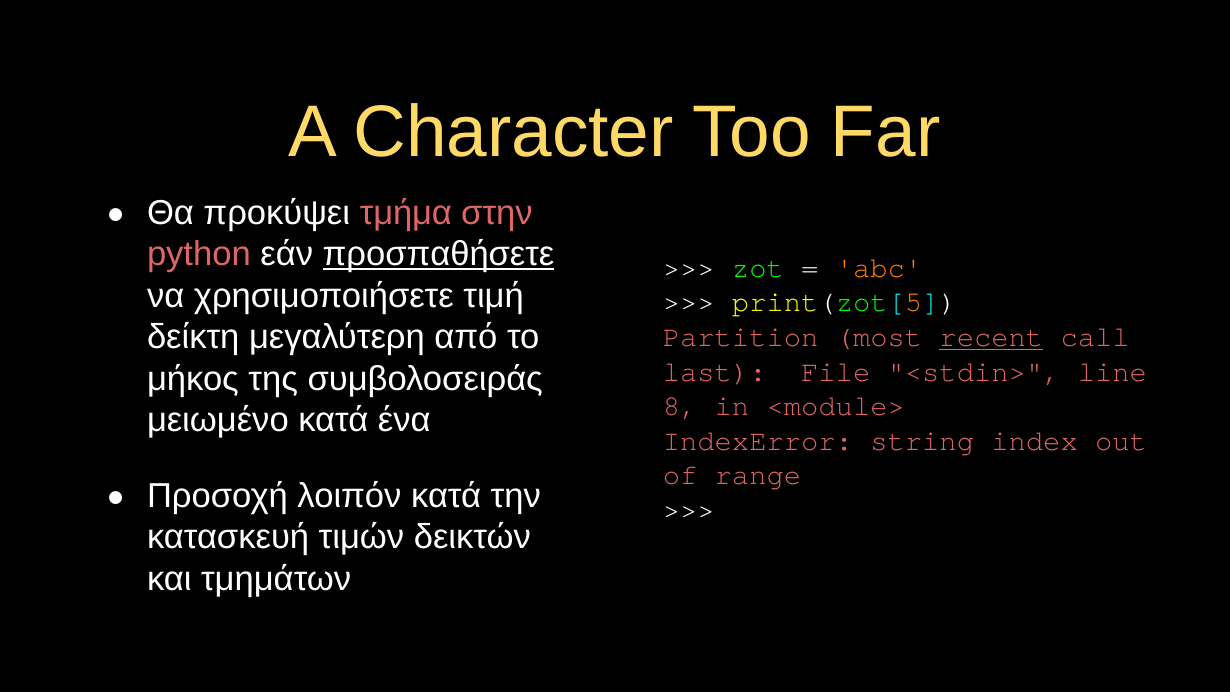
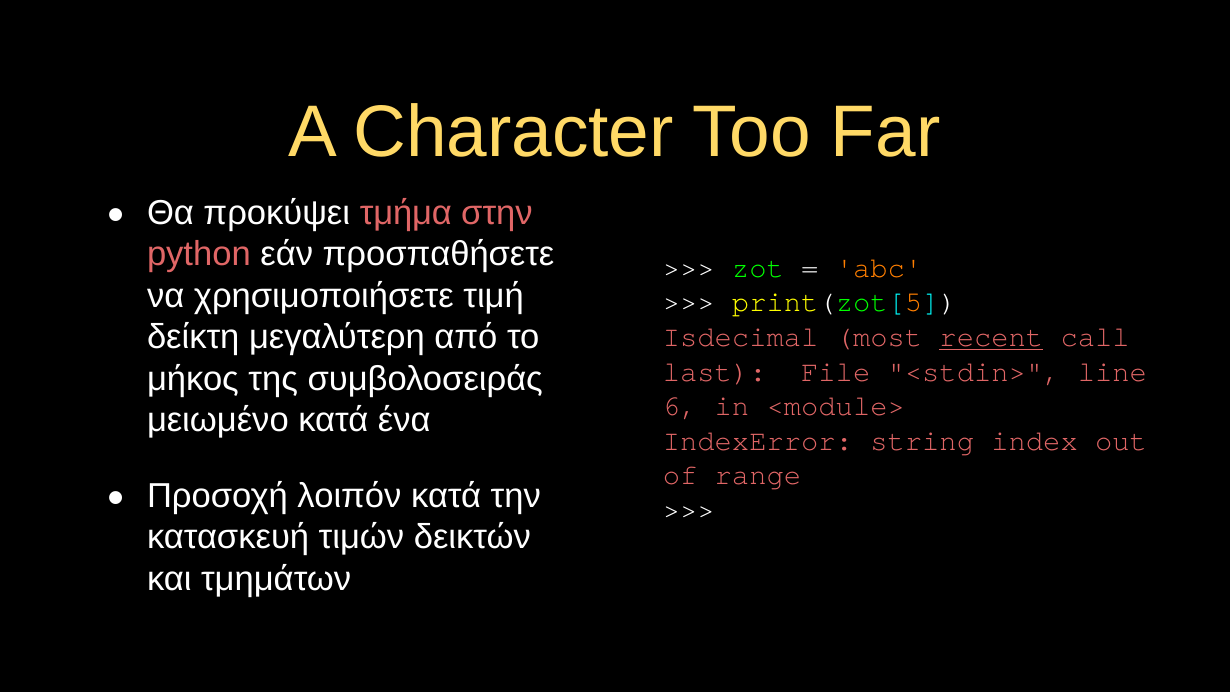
προσπαθήσετε underline: present -> none
Partition: Partition -> Isdecimal
8: 8 -> 6
